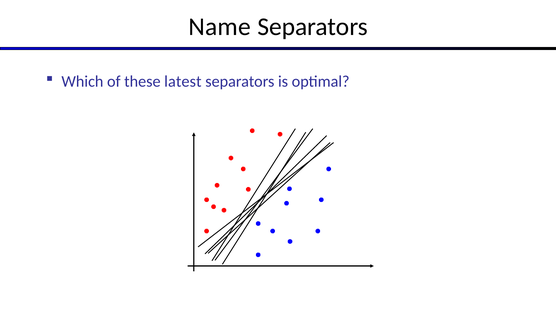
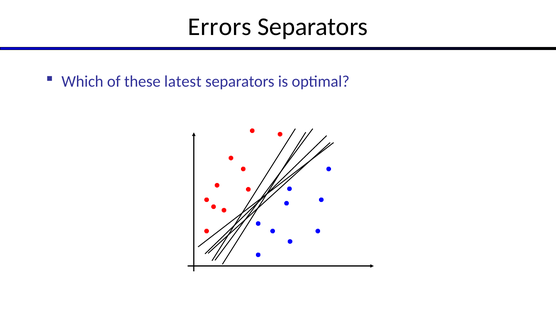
Name: Name -> Errors
